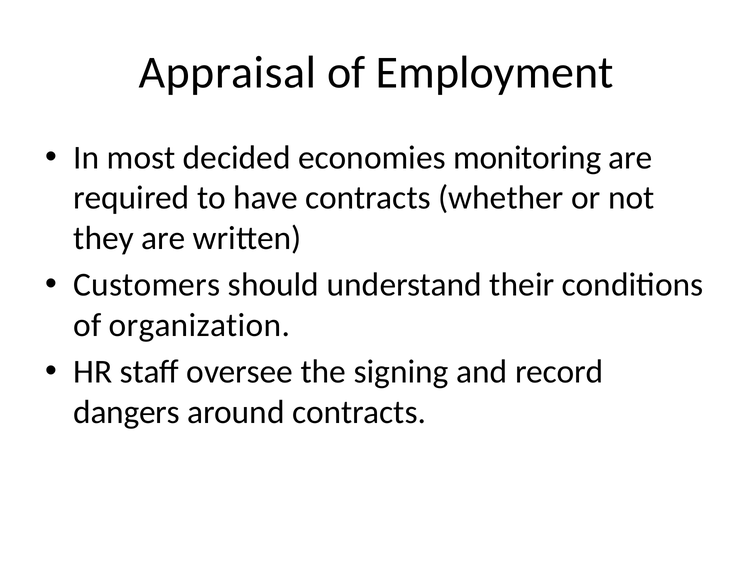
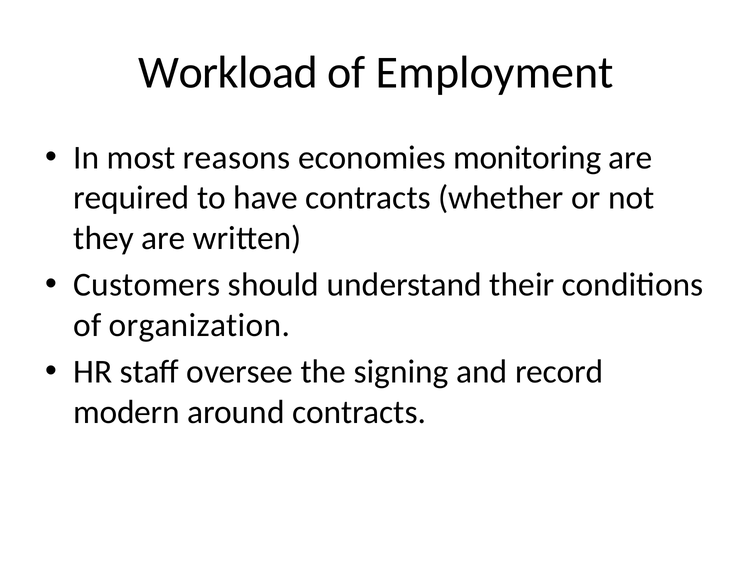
Appraisal: Appraisal -> Workload
decided: decided -> reasons
dangers: dangers -> modern
